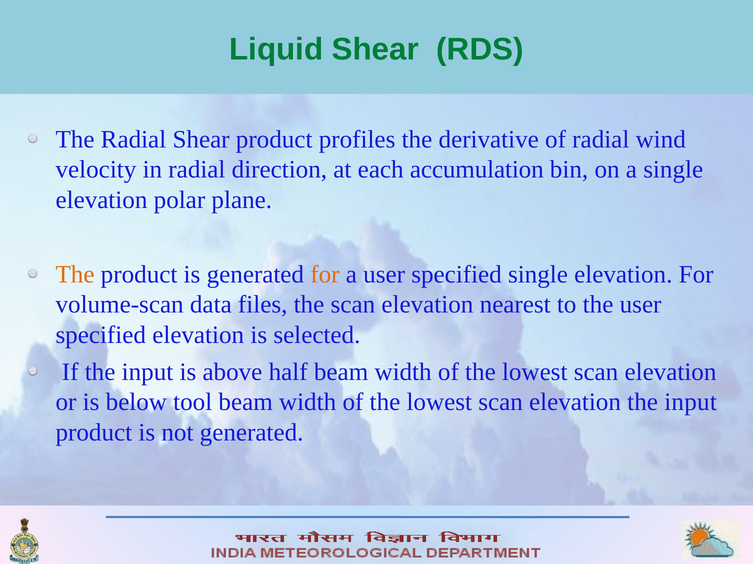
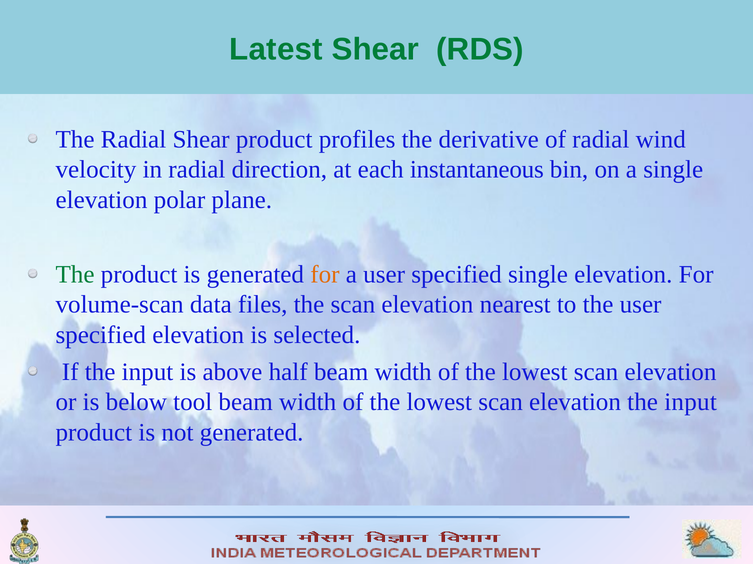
Liquid: Liquid -> Latest
accumulation: accumulation -> instantaneous
The at (75, 275) colour: orange -> green
